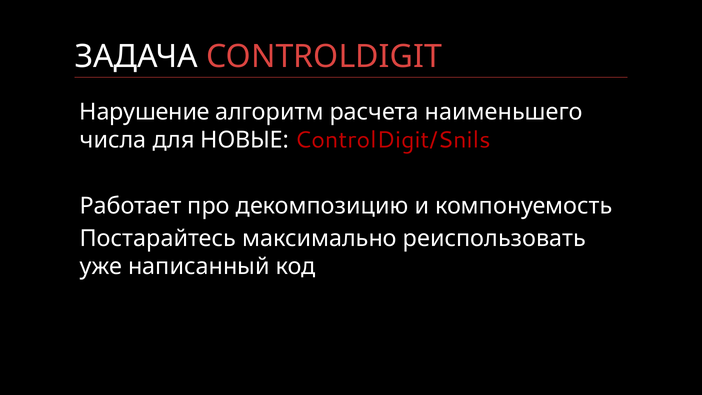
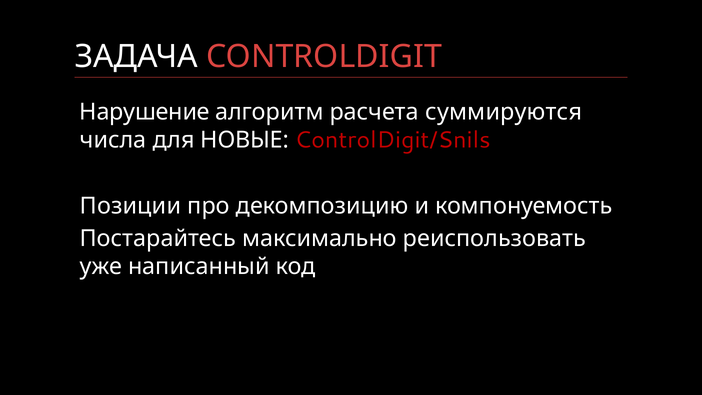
наименьшего: наименьшего -> суммируются
Работает: Работает -> Позиции
